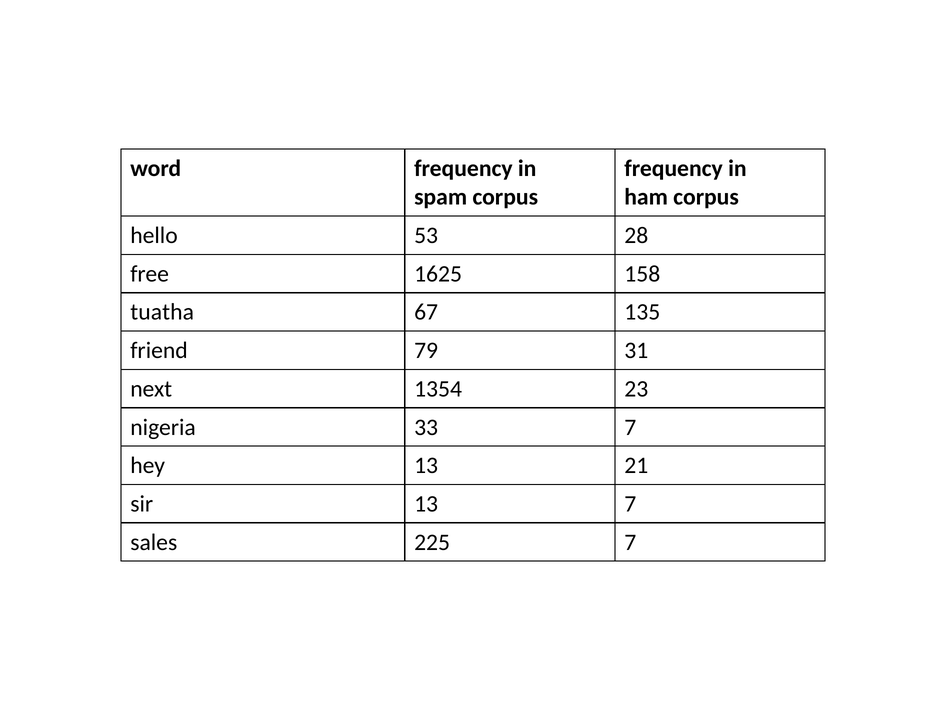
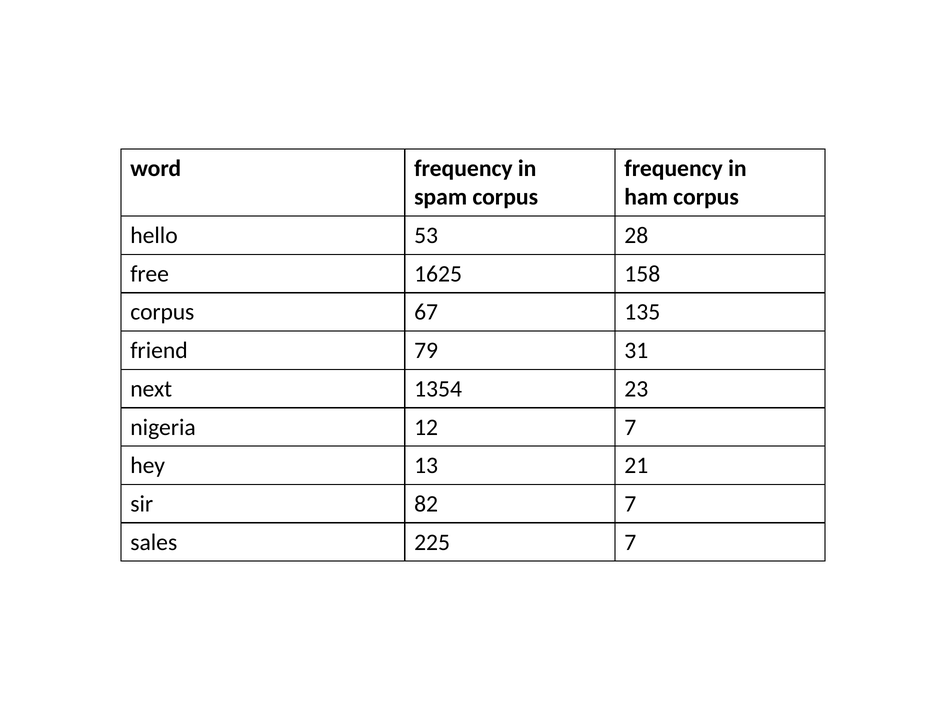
tuatha at (162, 312): tuatha -> corpus
33: 33 -> 12
sir 13: 13 -> 82
